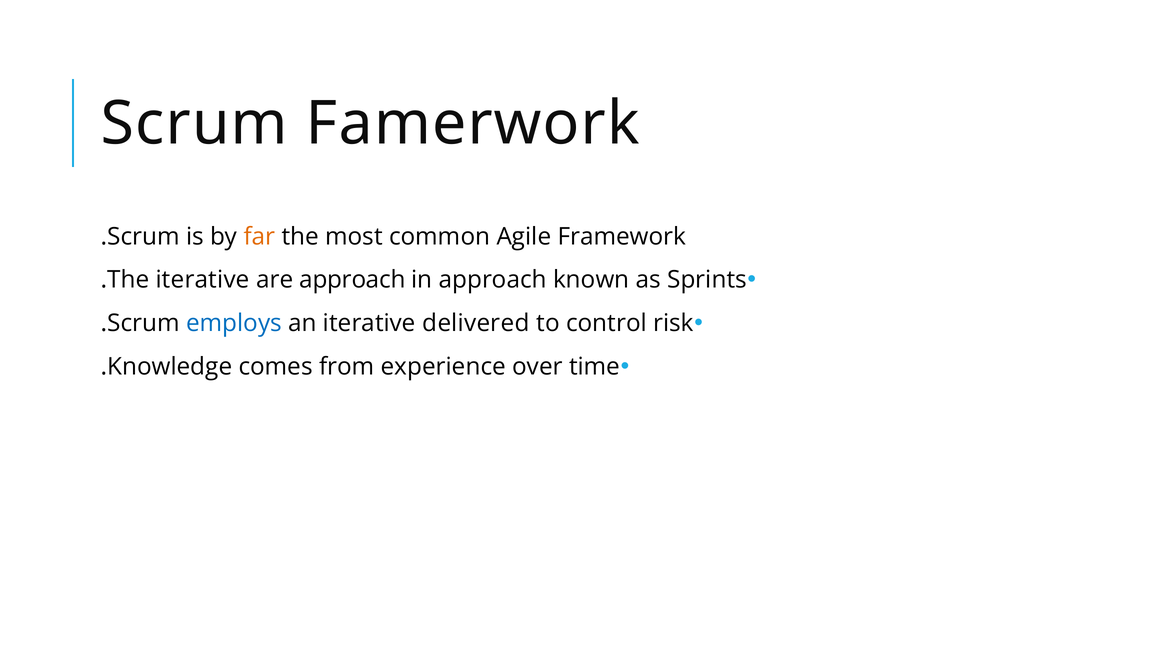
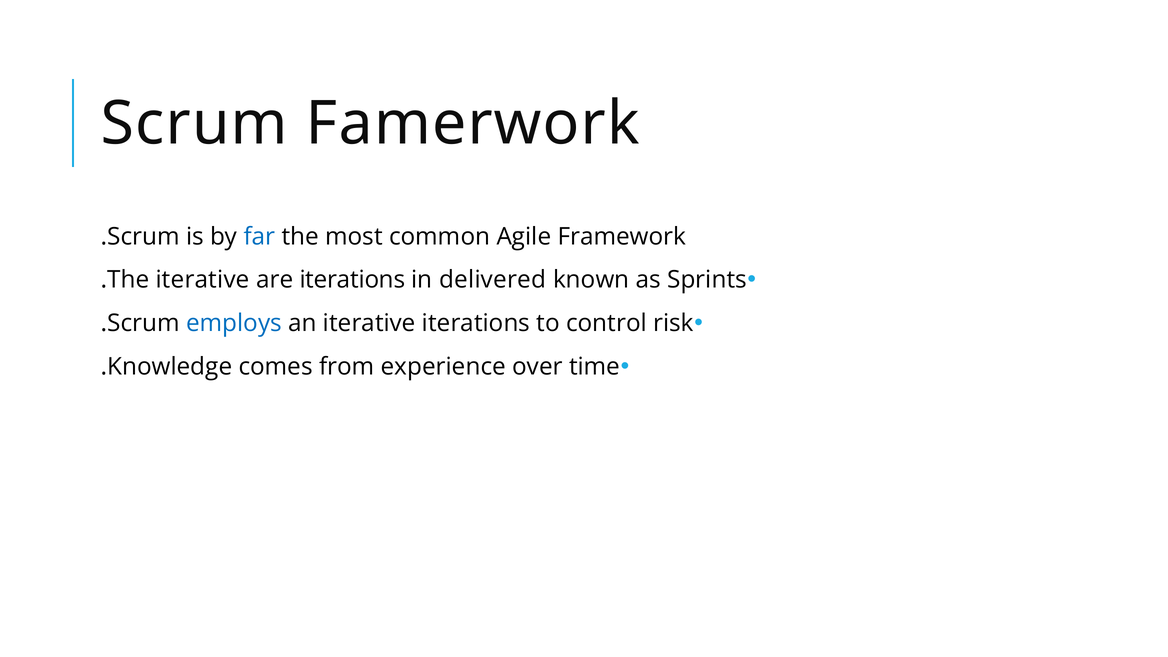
far colour: orange -> blue
are approach: approach -> iterations
in approach: approach -> delivered
iterative delivered: delivered -> iterations
